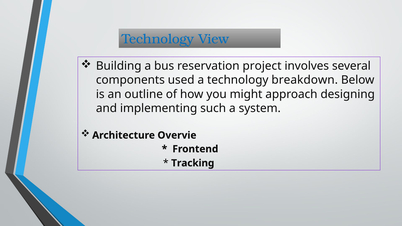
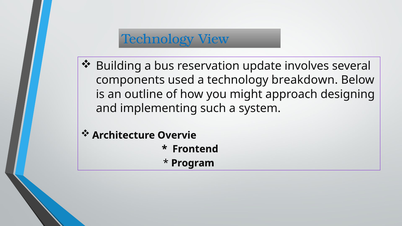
project: project -> update
Tracking: Tracking -> Program
